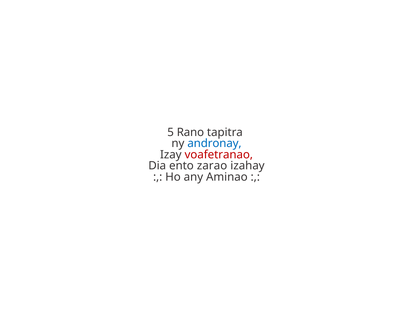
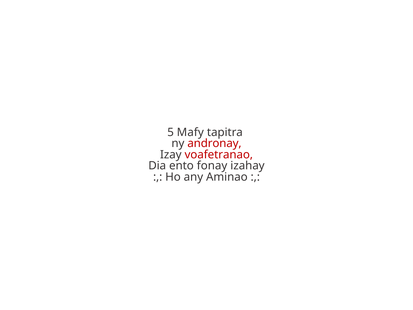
Rano: Rano -> Mafy
andronay colour: blue -> red
zarao: zarao -> fonay
